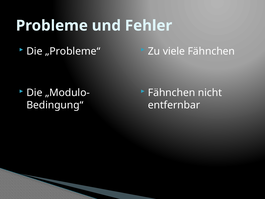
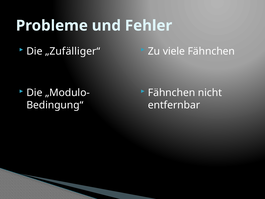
„Probleme“: „Probleme“ -> „Zufälliger“
